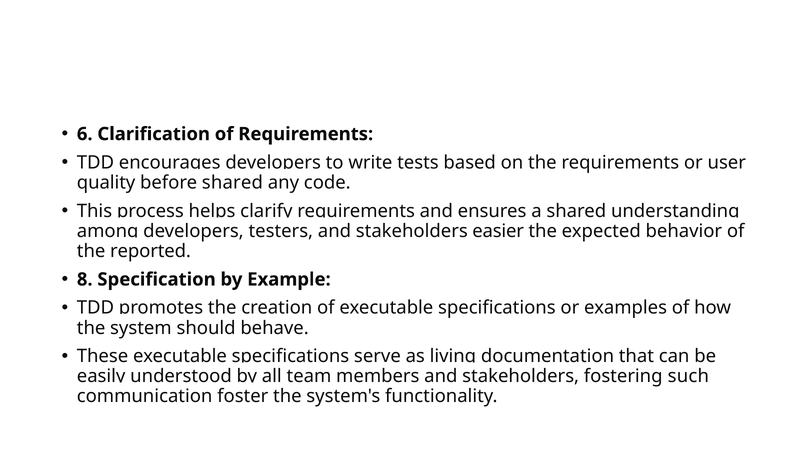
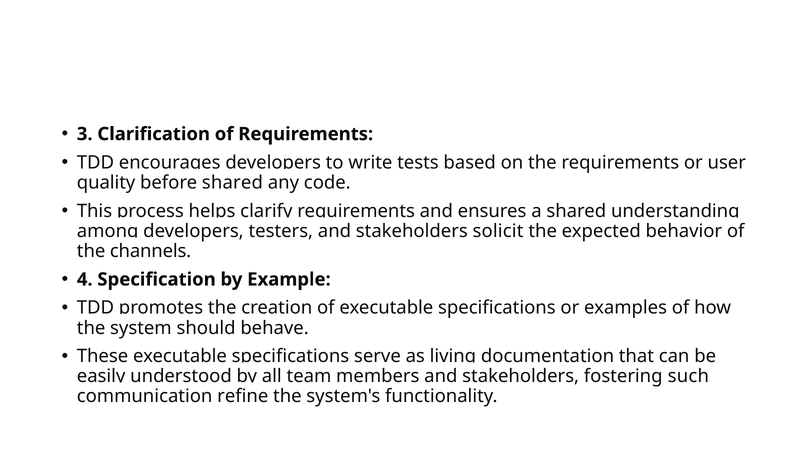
6: 6 -> 3
easier: easier -> solicit
reported: reported -> channels
8: 8 -> 4
foster: foster -> refine
